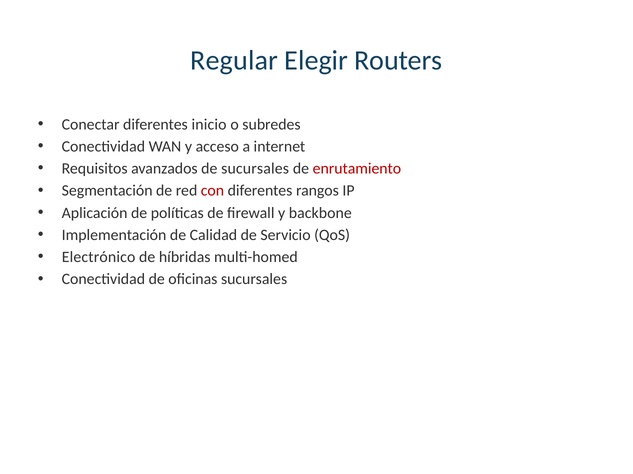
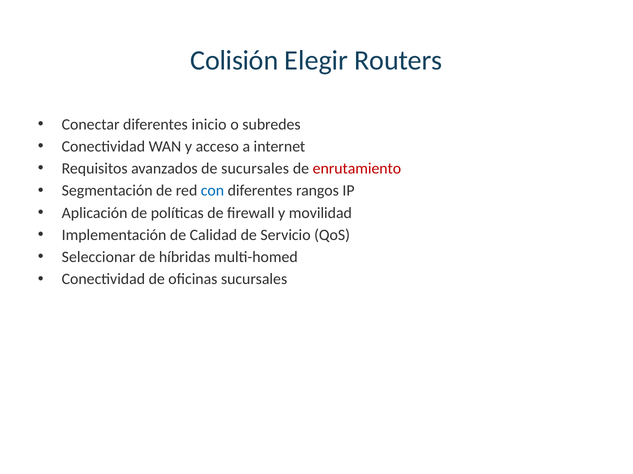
Regular: Regular -> Colisión
con colour: red -> blue
backbone: backbone -> movilidad
Electrónico: Electrónico -> Seleccionar
